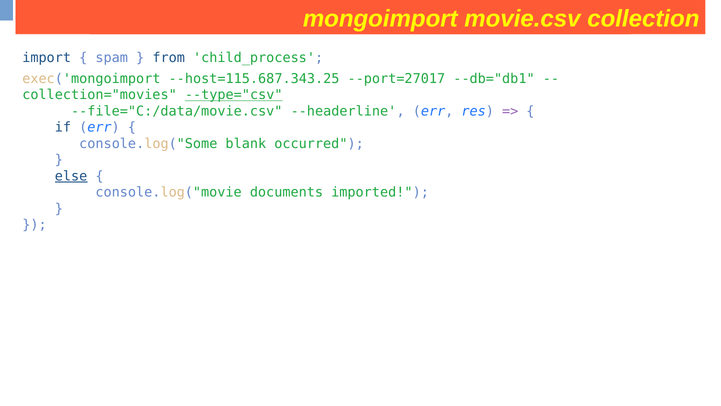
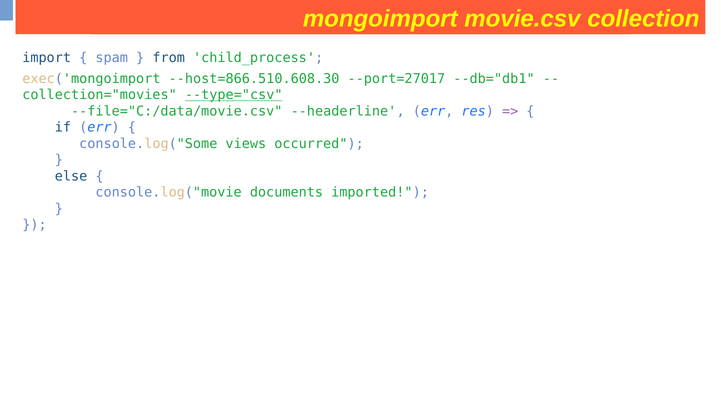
--host=115.687.343.25: --host=115.687.343.25 -> --host=866.510.608.30
blank: blank -> views
else underline: present -> none
